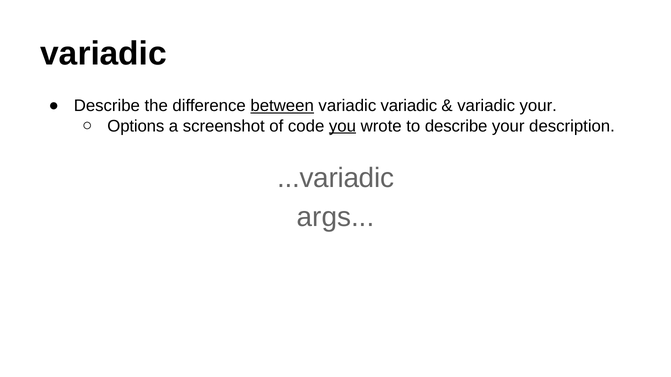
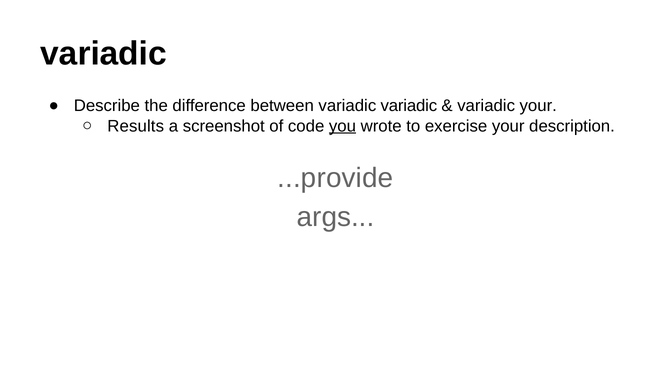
between underline: present -> none
Options: Options -> Results
to describe: describe -> exercise
...variadic: ...variadic -> ...provide
